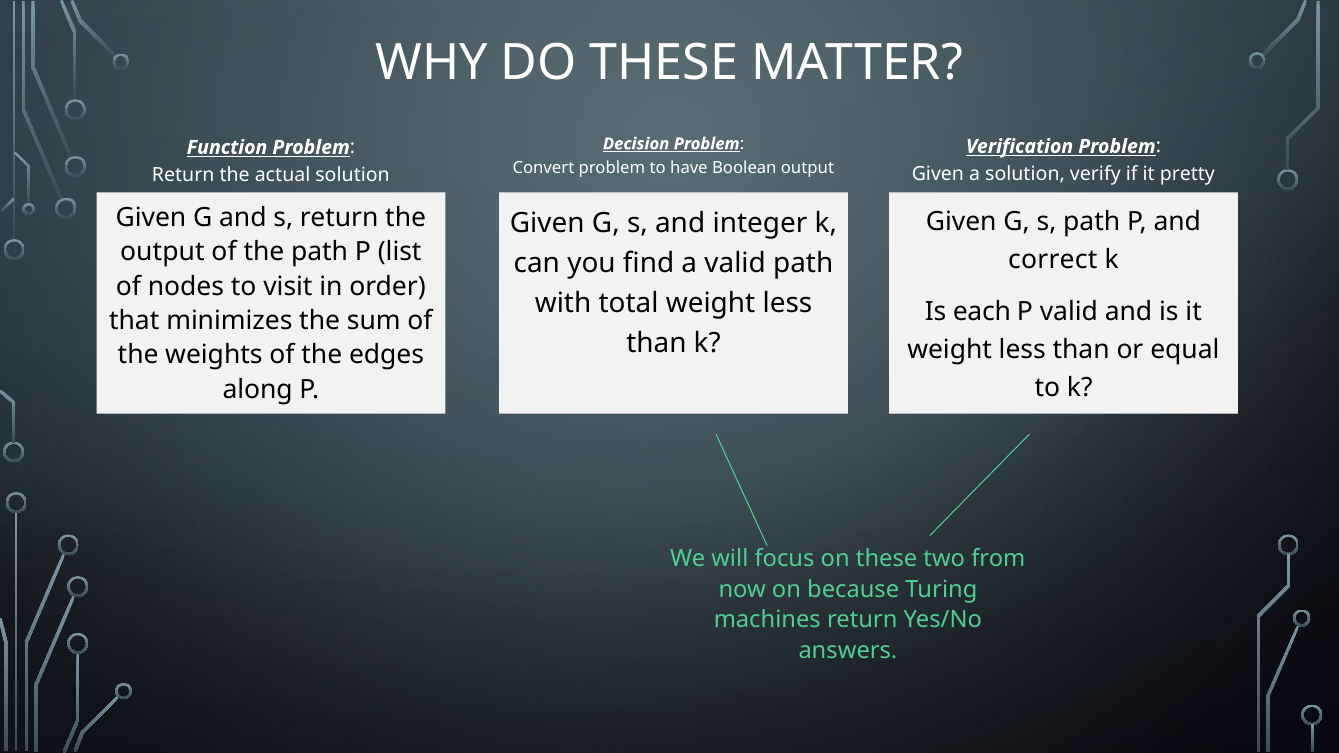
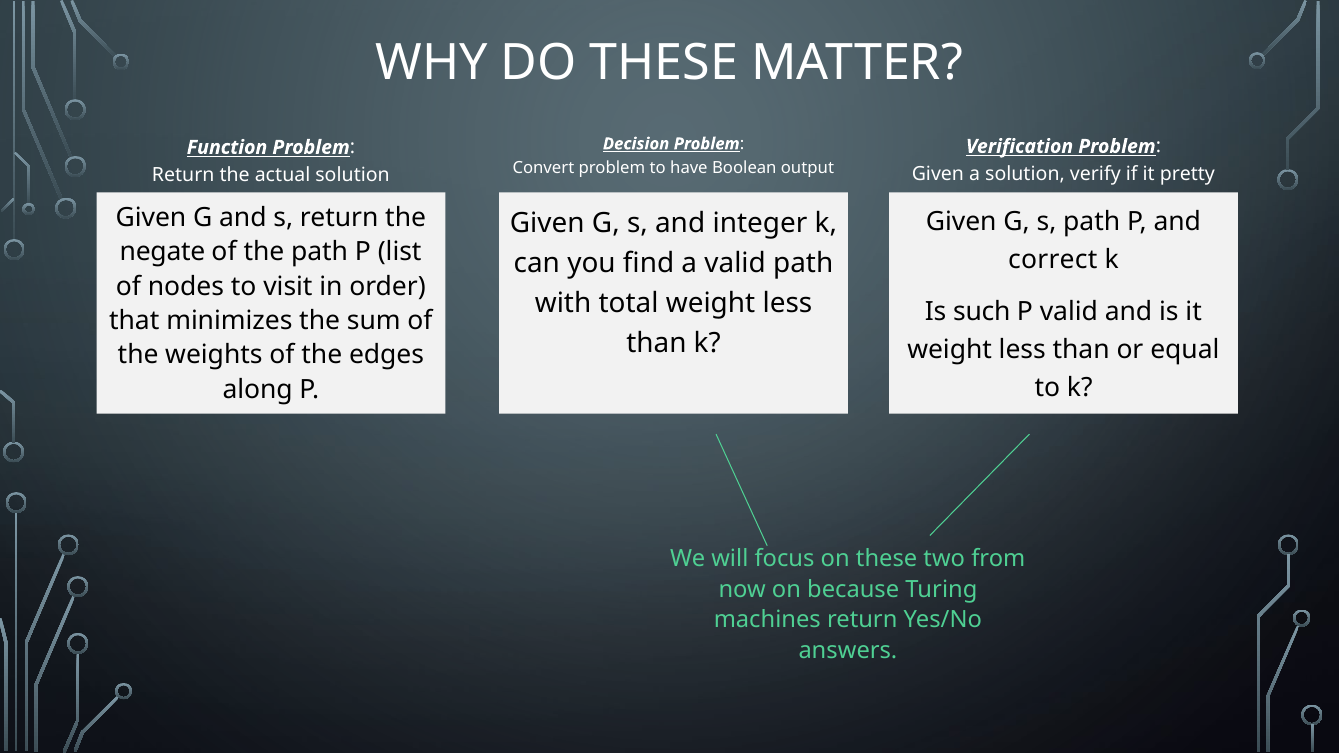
output at (162, 252): output -> negate
each: each -> such
